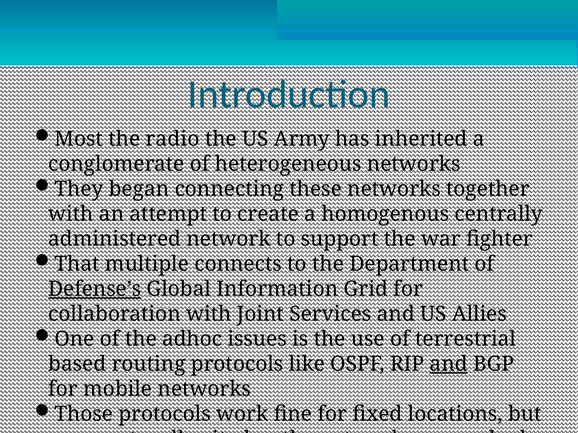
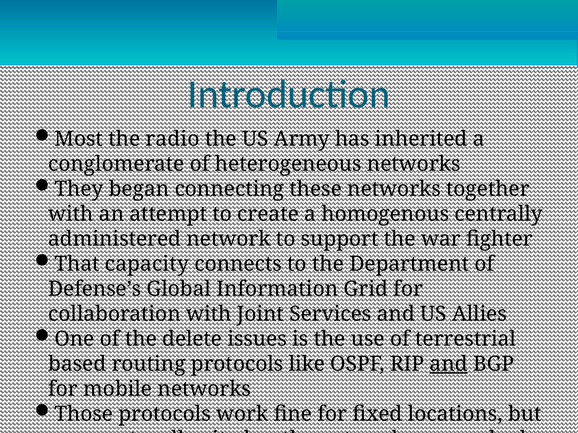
multiple: multiple -> capacity
Defense’s underline: present -> none
adhoc: adhoc -> delete
